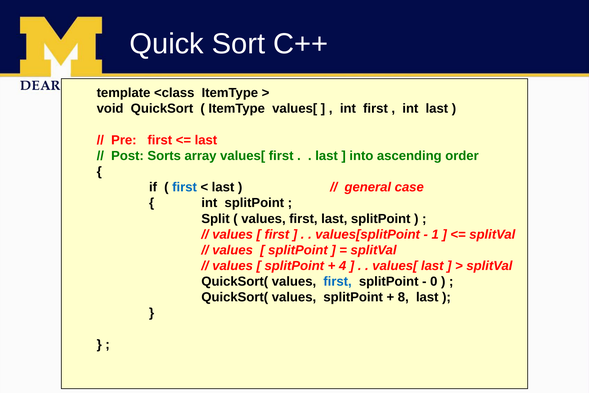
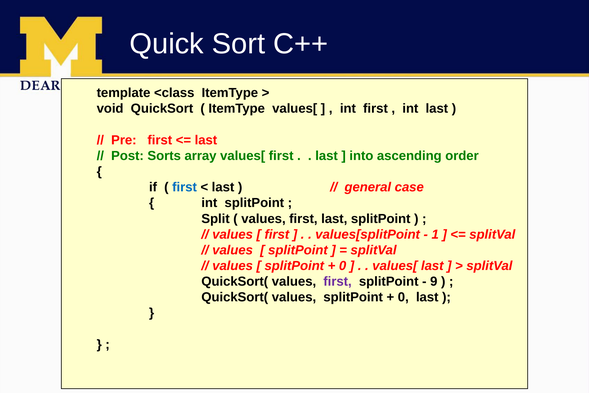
4 at (343, 266): 4 -> 0
first at (338, 281) colour: blue -> purple
0: 0 -> 9
8 at (403, 297): 8 -> 0
